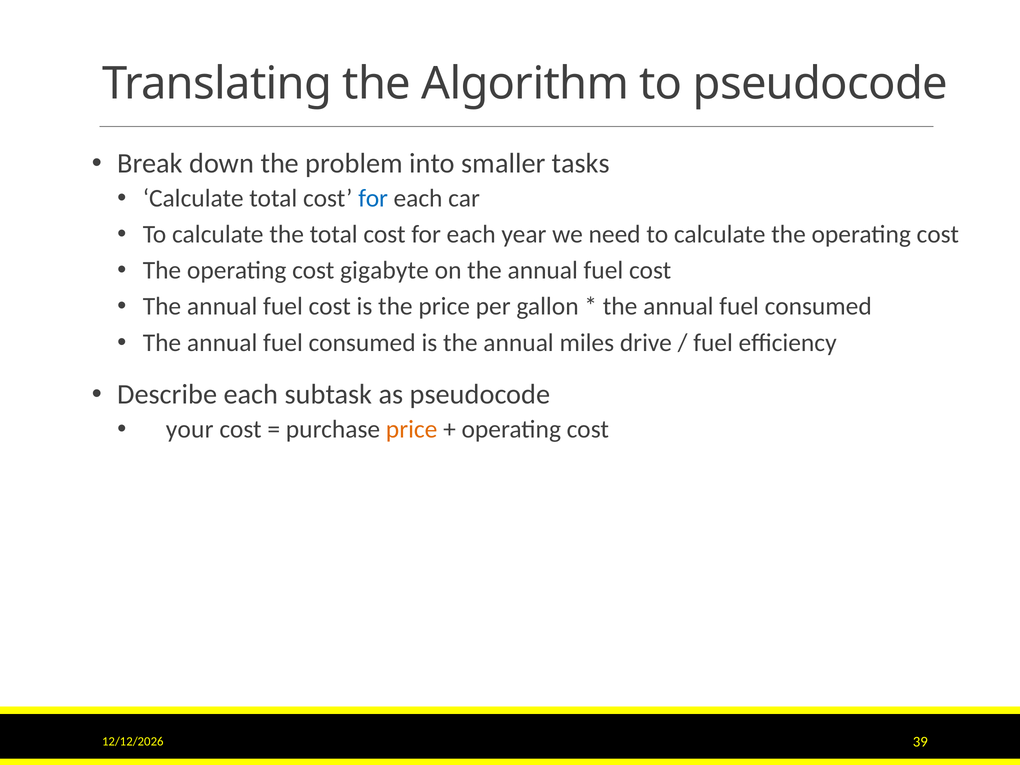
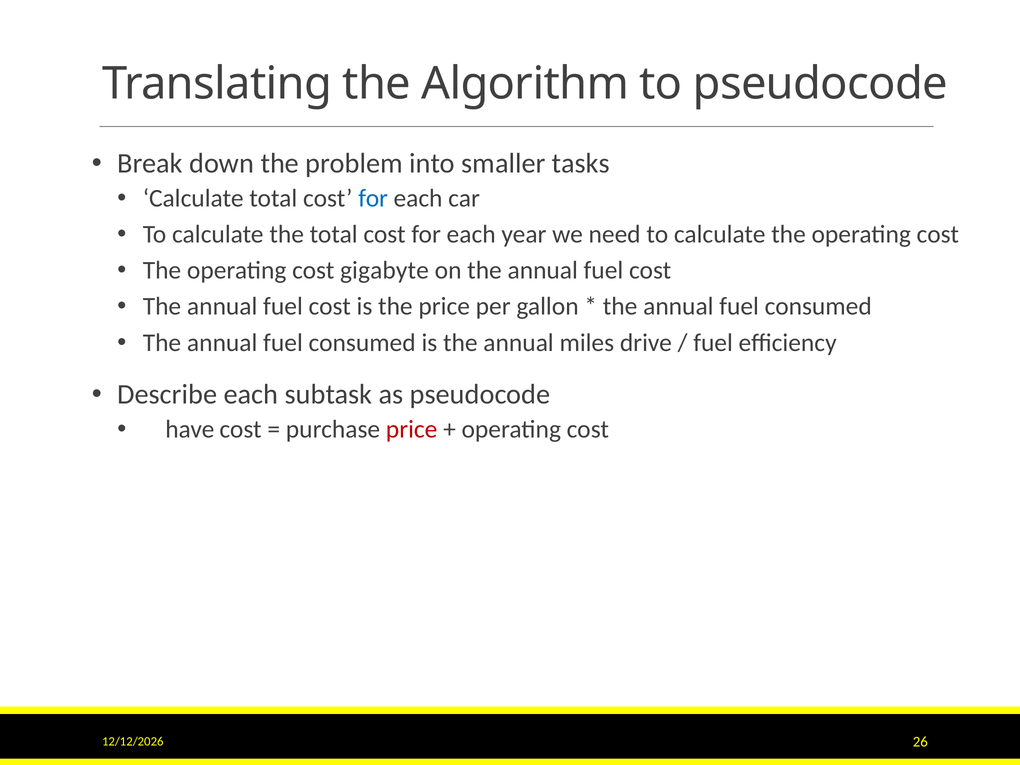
your: your -> have
price at (412, 429) colour: orange -> red
39: 39 -> 26
